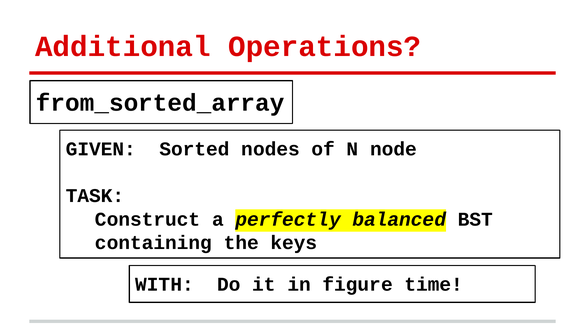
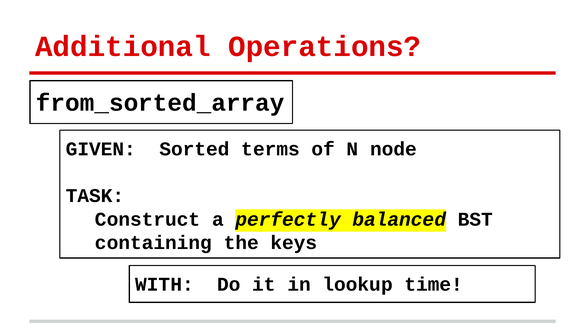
nodes: nodes -> terms
figure: figure -> lookup
